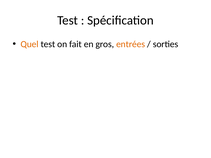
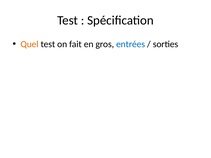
entrées colour: orange -> blue
